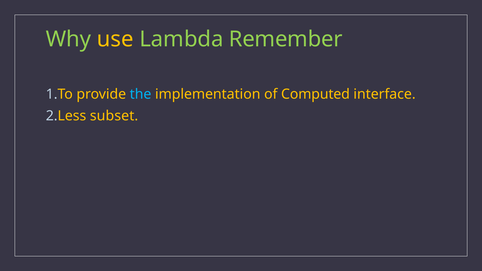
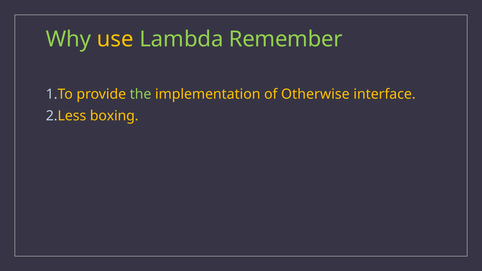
the colour: light blue -> light green
Computed: Computed -> Otherwise
subset: subset -> boxing
